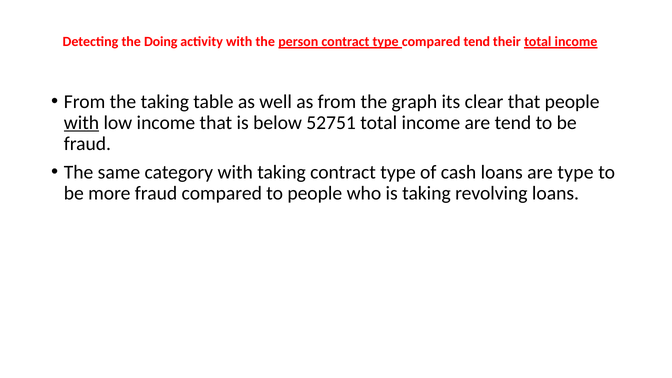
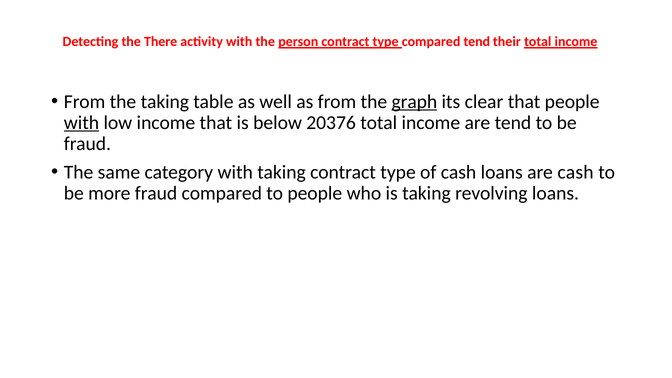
Doing: Doing -> There
graph underline: none -> present
52751: 52751 -> 20376
are type: type -> cash
